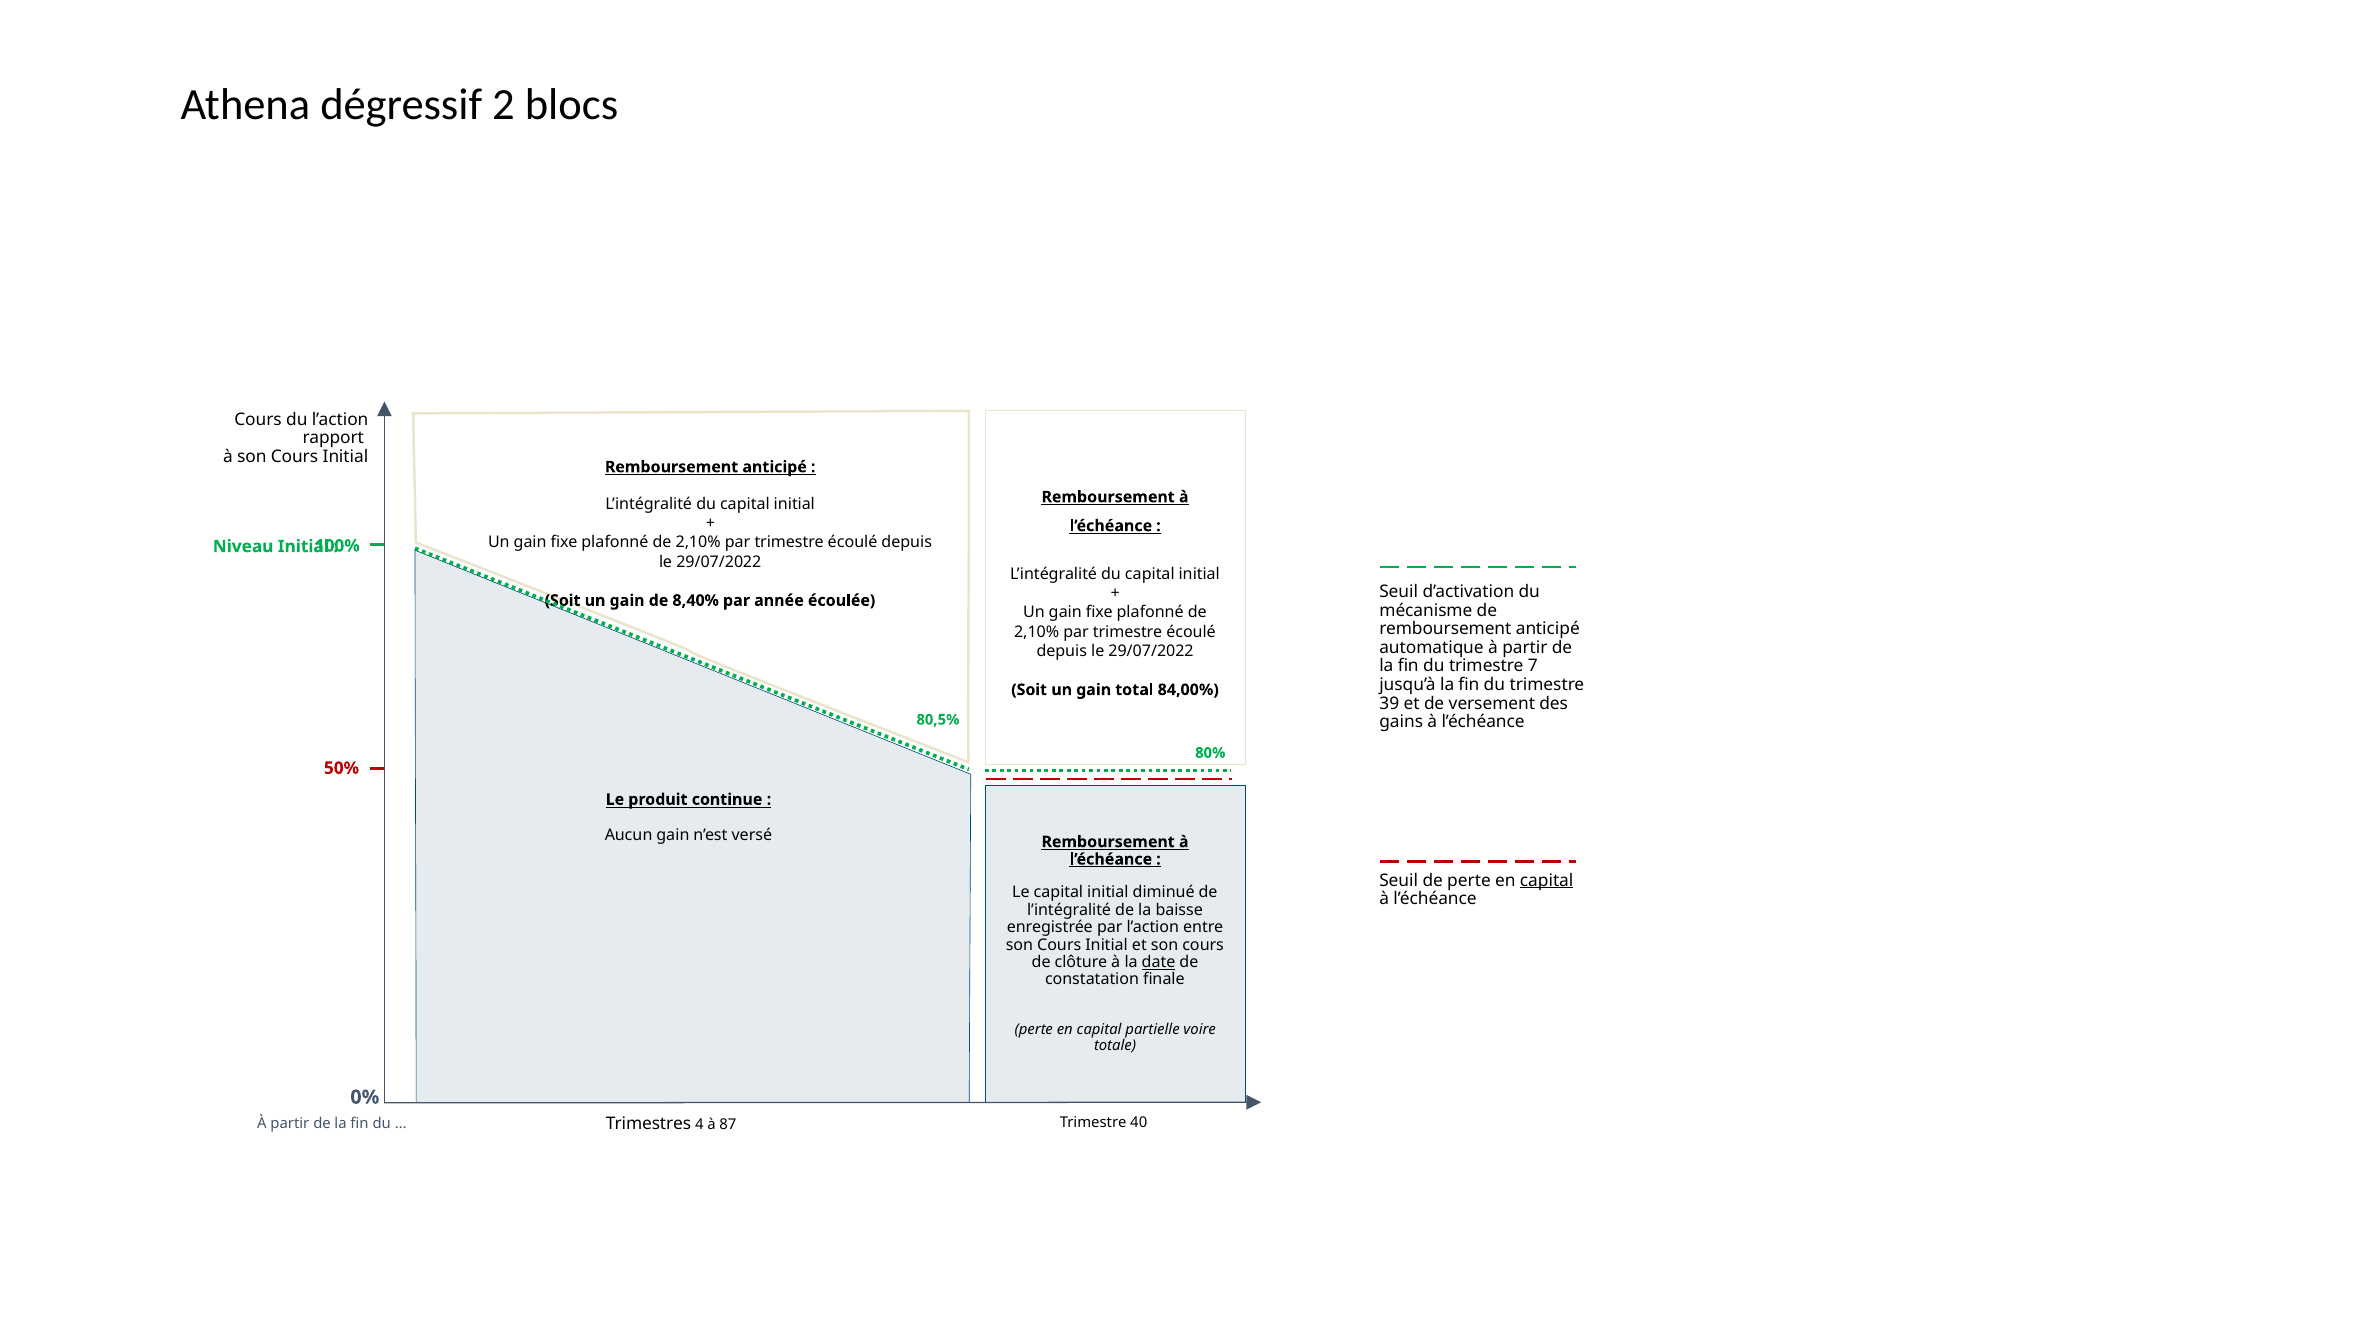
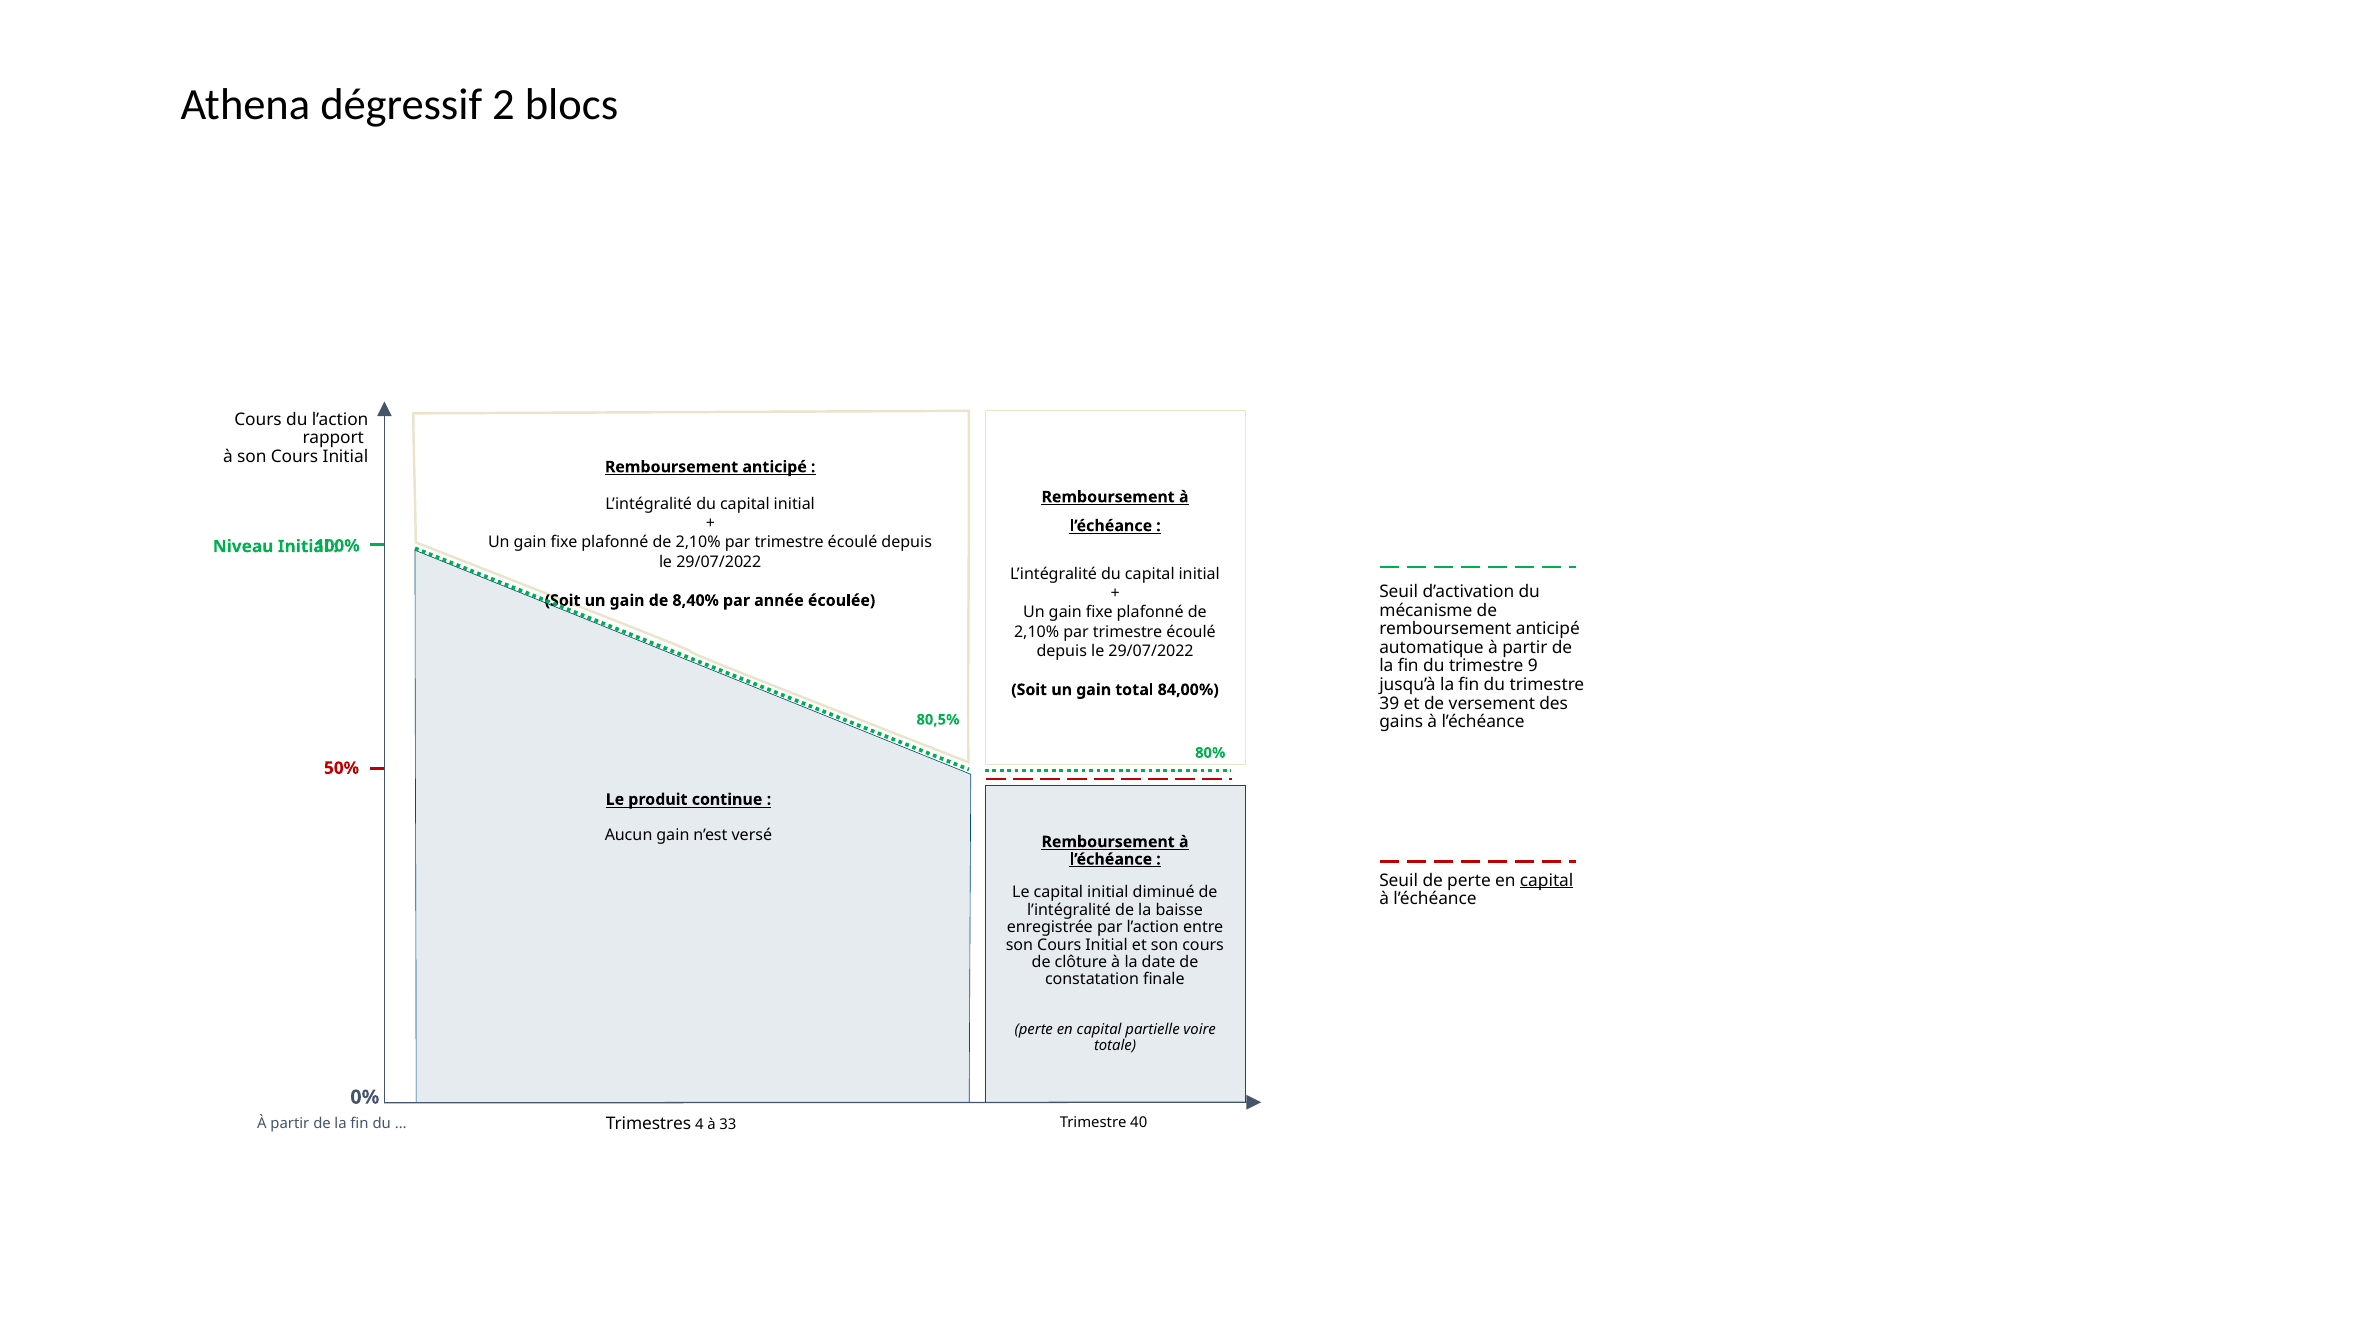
7: 7 -> 9
date underline: present -> none
87: 87 -> 33
